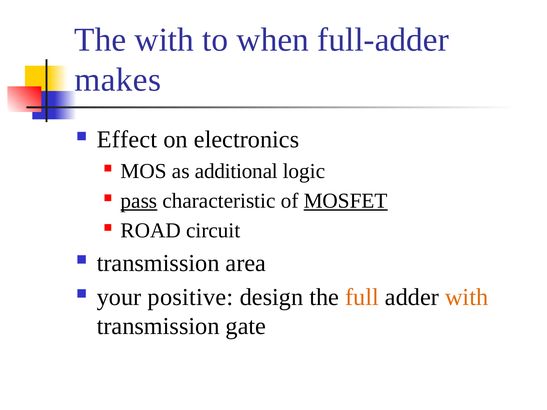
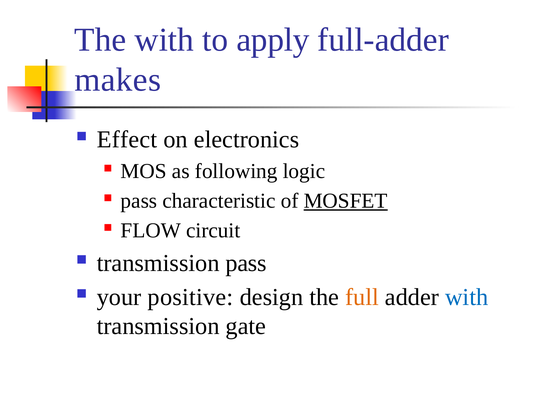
when: when -> apply
additional: additional -> following
pass at (139, 201) underline: present -> none
ROAD: ROAD -> FLOW
transmission area: area -> pass
with at (467, 297) colour: orange -> blue
